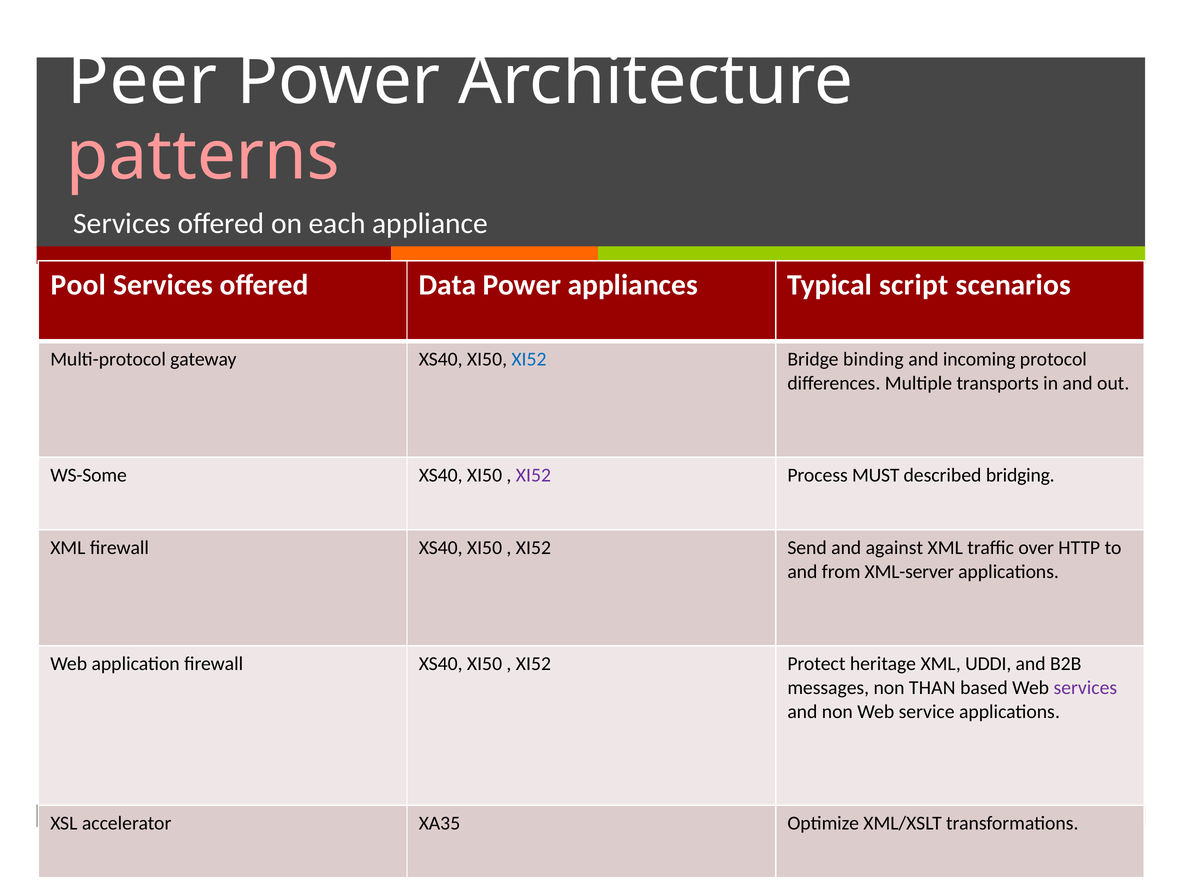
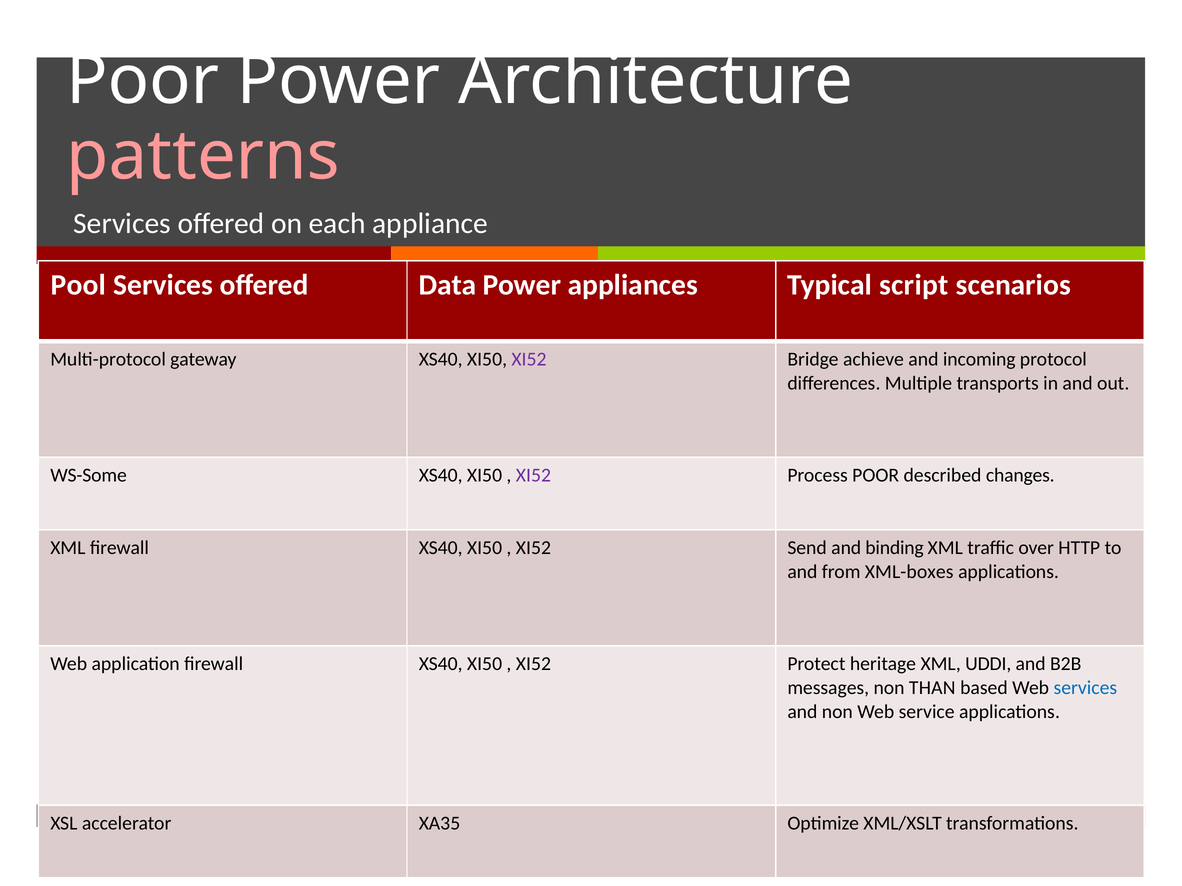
Peer at (142, 81): Peer -> Poor
XI52 at (529, 360) colour: blue -> purple
binding: binding -> achieve
Process MUST: MUST -> POOR
bridging: bridging -> changes
against: against -> binding
XML-server: XML-server -> XML-boxes
services at (1085, 688) colour: purple -> blue
